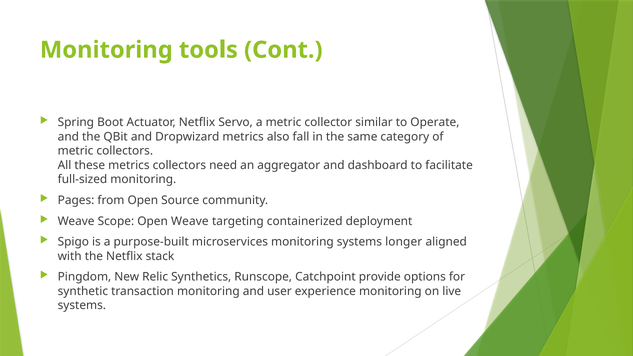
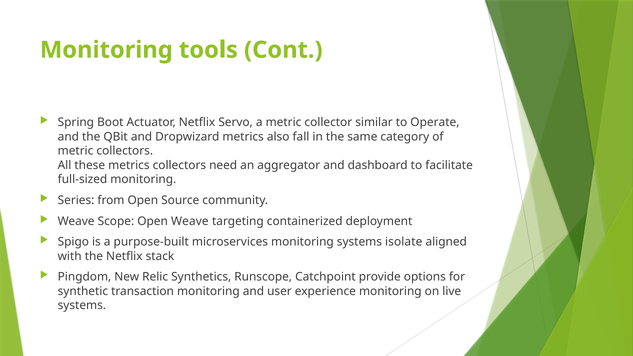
Pages: Pages -> Series
longer: longer -> isolate
